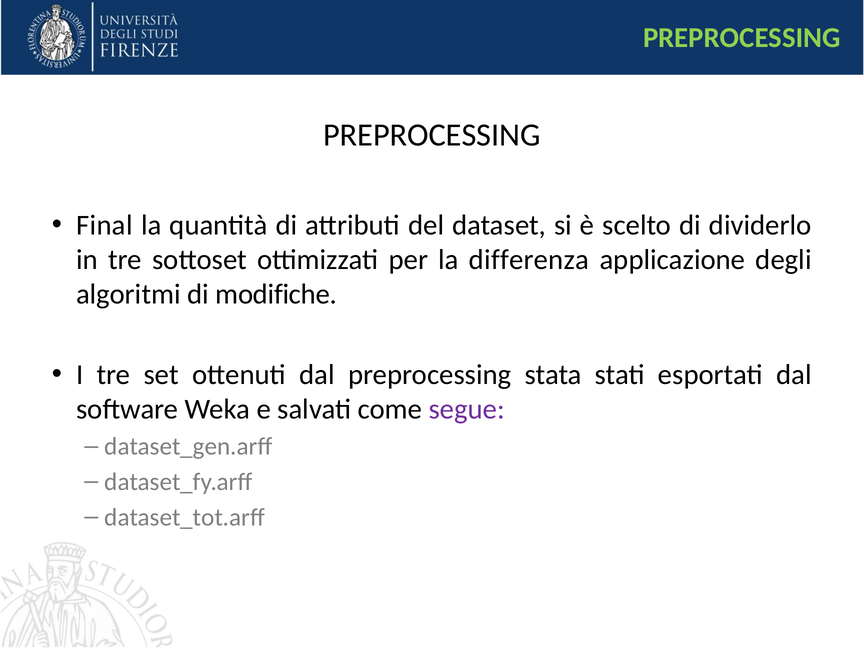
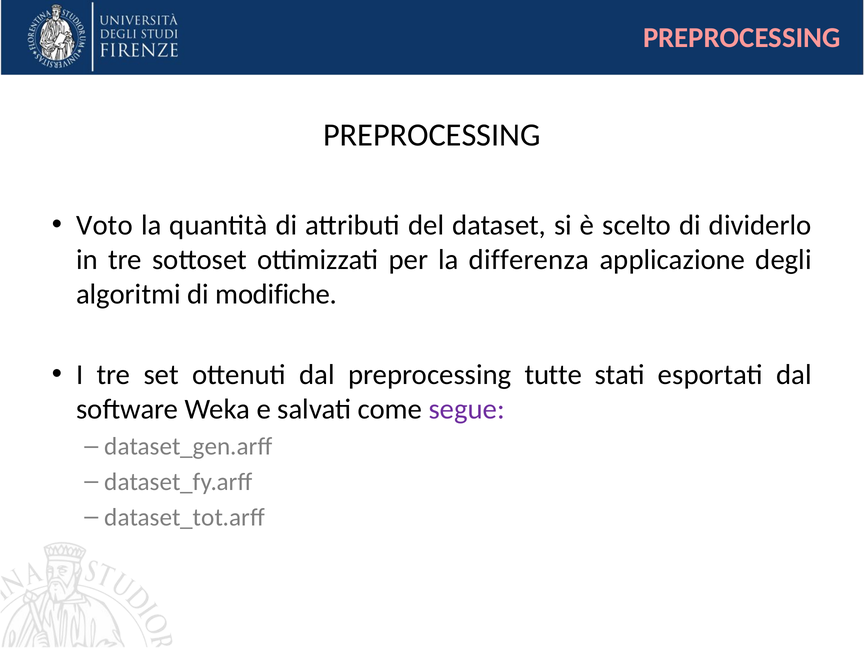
PREPROCESSING at (742, 38) colour: light green -> pink
Final: Final -> Voto
stata: stata -> tutte
